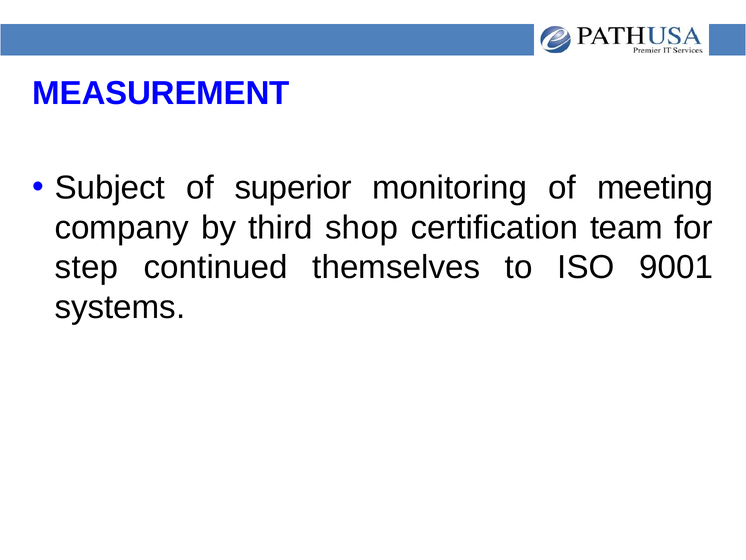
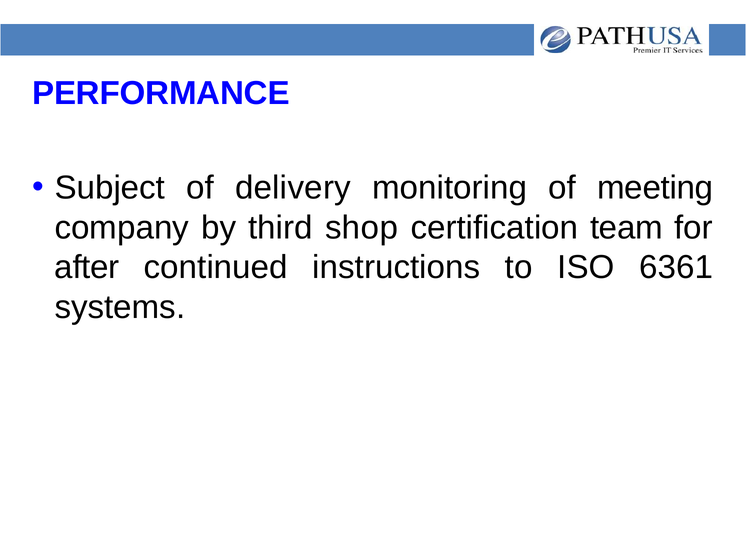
MEASUREMENT: MEASUREMENT -> PERFORMANCE
superior: superior -> delivery
step: step -> after
themselves: themselves -> instructions
9001: 9001 -> 6361
